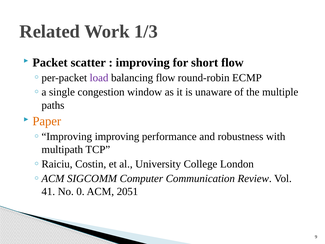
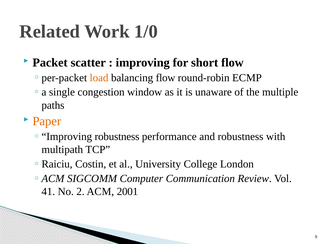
1/3: 1/3 -> 1/0
load colour: purple -> orange
improving at (117, 137): improving -> robustness
0: 0 -> 2
2051: 2051 -> 2001
